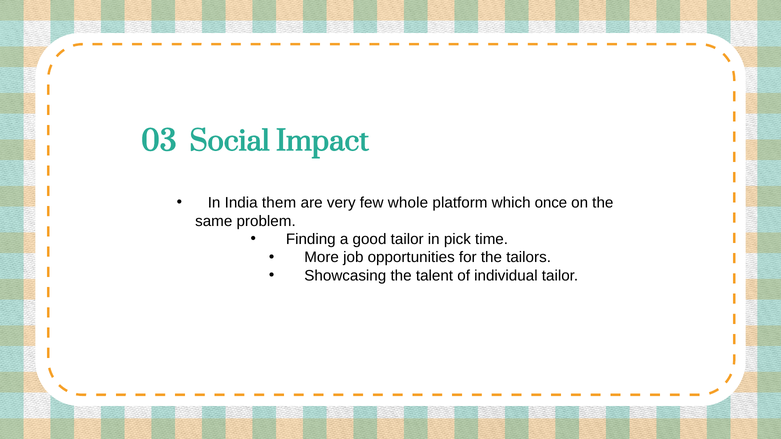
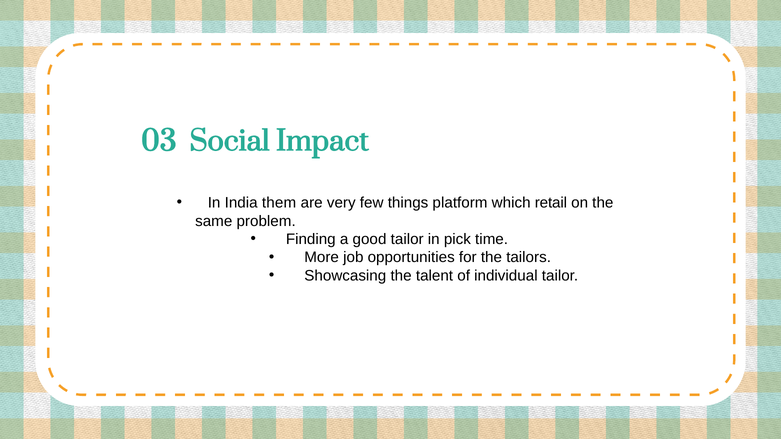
whole: whole -> things
once: once -> retail
